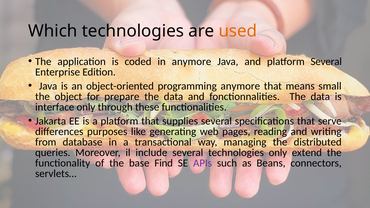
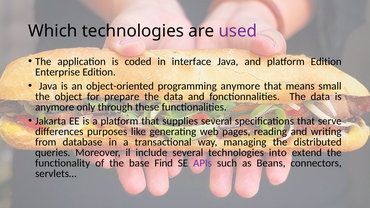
used colour: orange -> purple
in anymore: anymore -> interface
platform Several: Several -> Edition
interface at (55, 107): interface -> anymore
technologies only: only -> into
